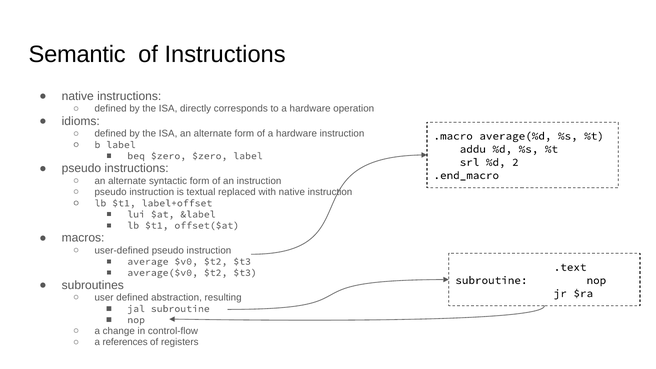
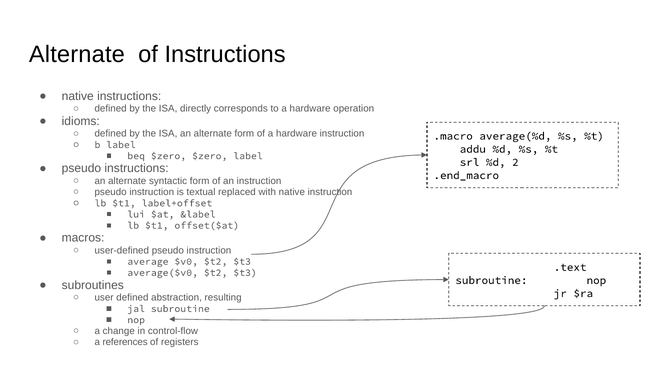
Semantic at (77, 54): Semantic -> Alternate
